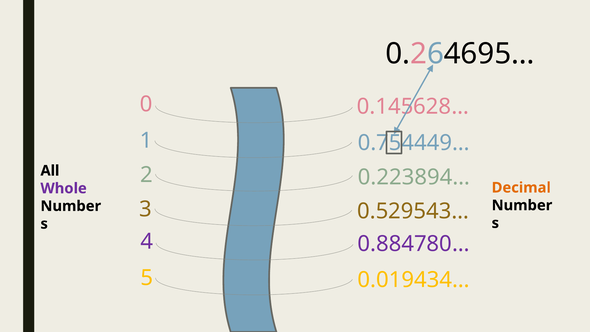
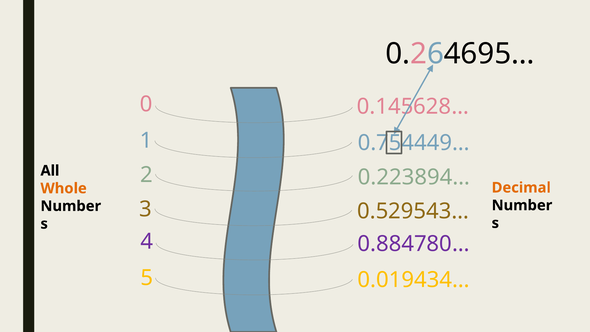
Whole colour: purple -> orange
